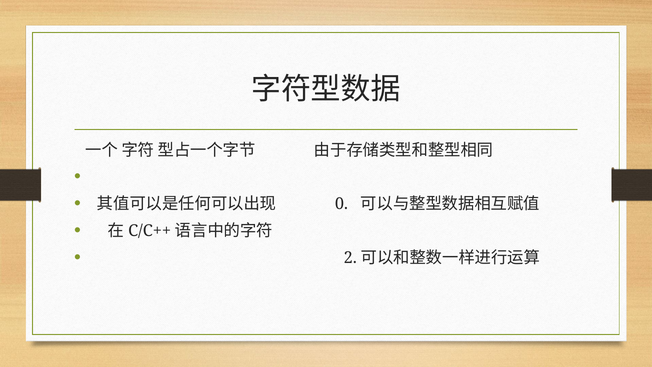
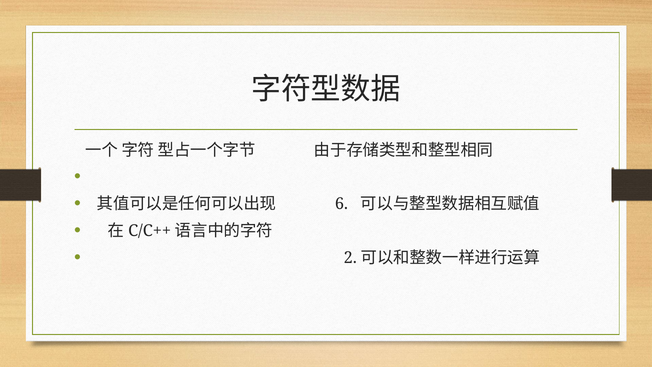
0: 0 -> 6
